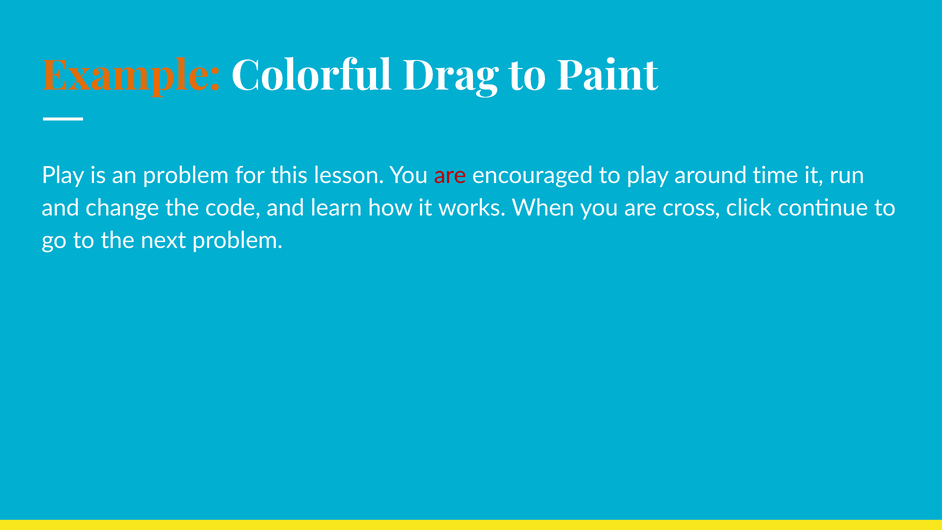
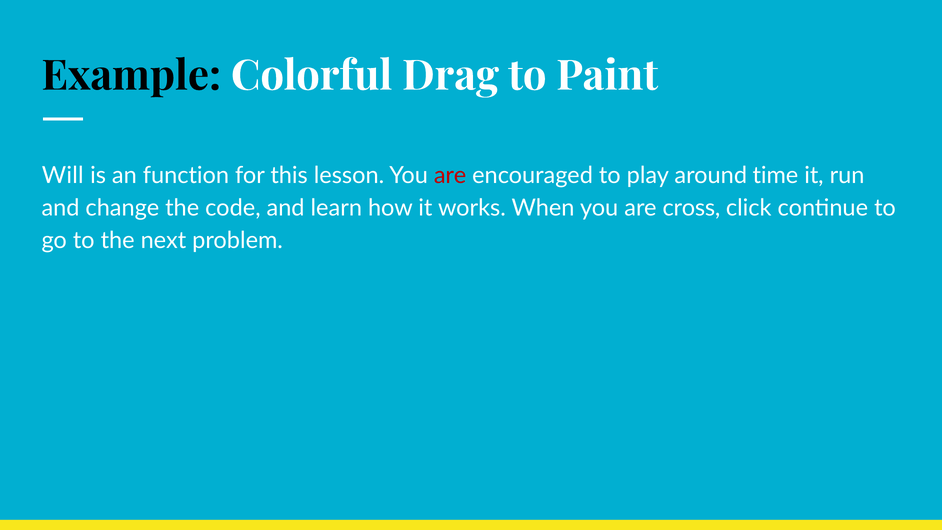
Example colour: orange -> black
Play at (63, 175): Play -> Will
an problem: problem -> function
